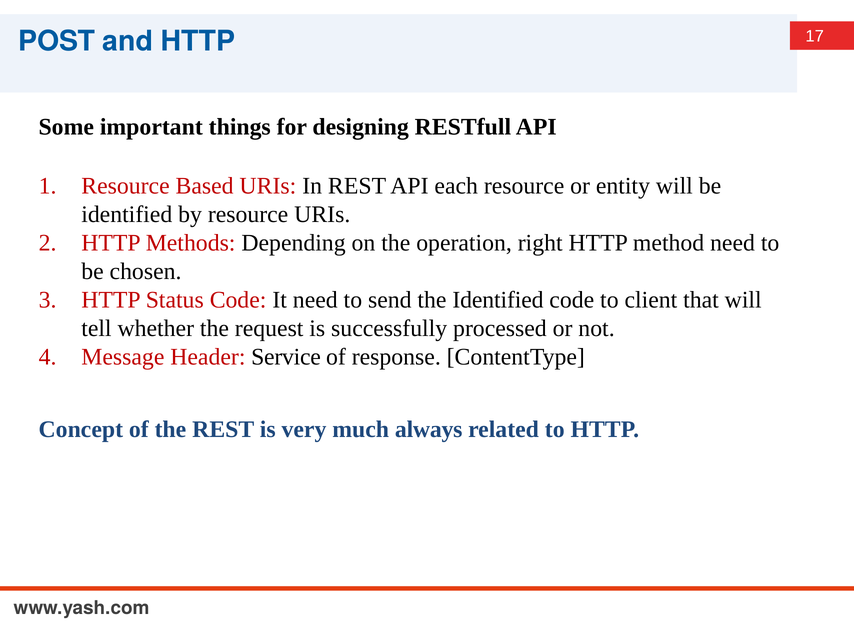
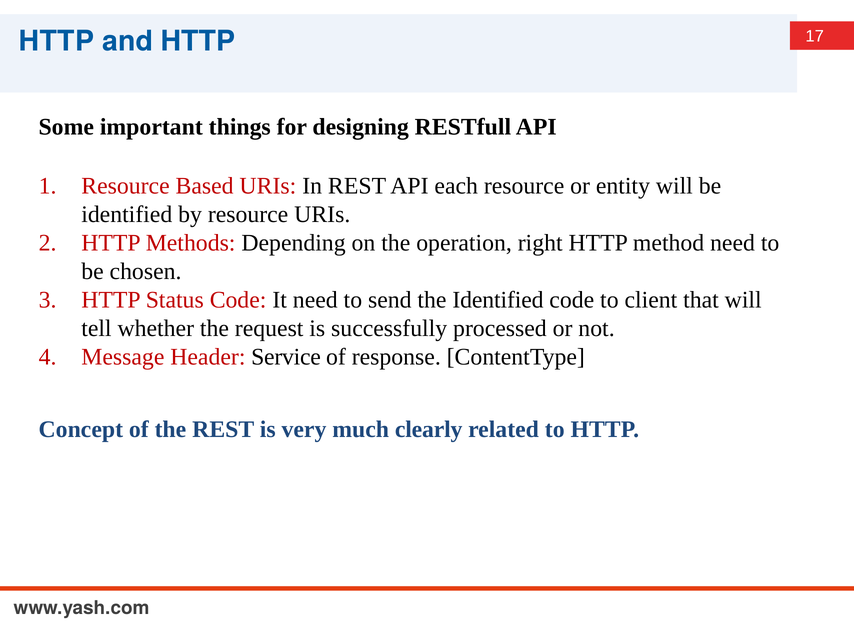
POST at (57, 41): POST -> HTTP
always: always -> clearly
